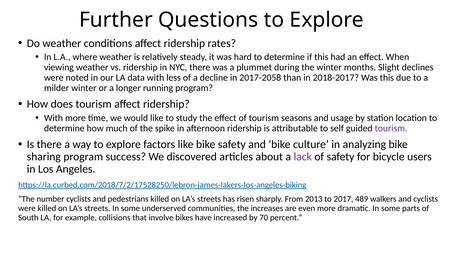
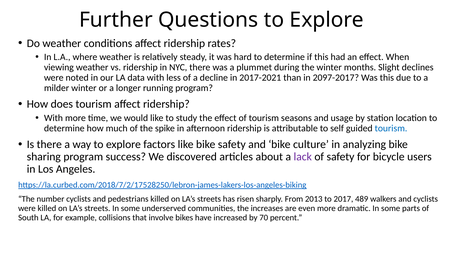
2017-2058: 2017-2058 -> 2017-2021
2018-2017: 2018-2017 -> 2097-2017
tourism at (391, 128) colour: purple -> blue
